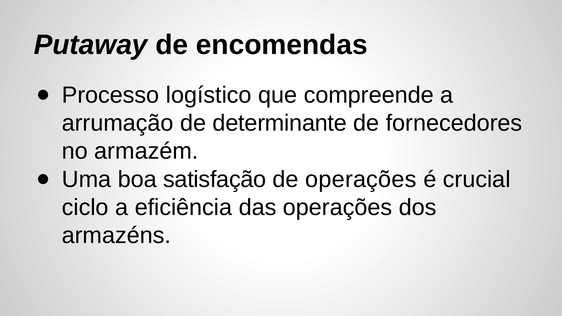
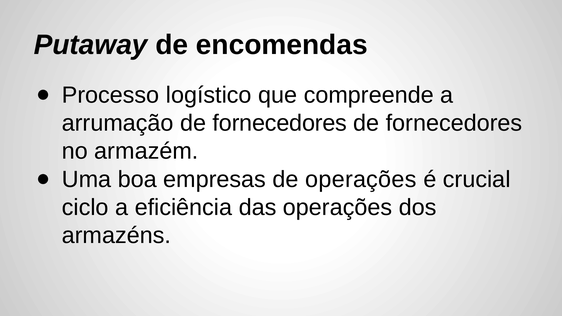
arrumação de determinante: determinante -> fornecedores
satisfação: satisfação -> empresas
